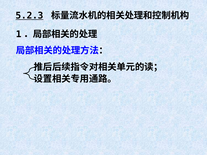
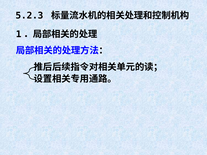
5.2.3 underline: present -> none
